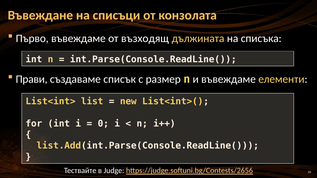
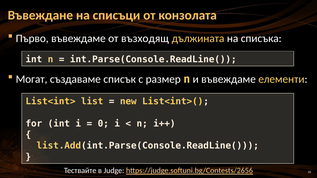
Прави: Прави -> Могат
